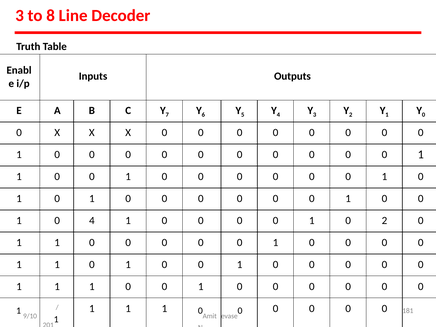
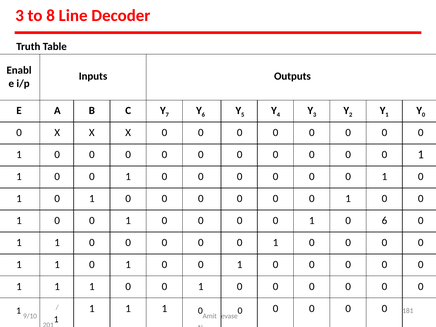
4 at (92, 221): 4 -> 0
0 2: 2 -> 6
